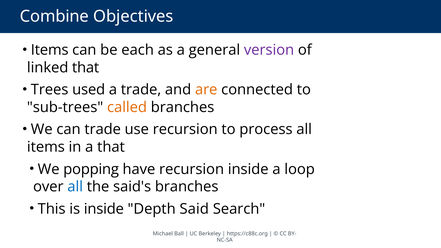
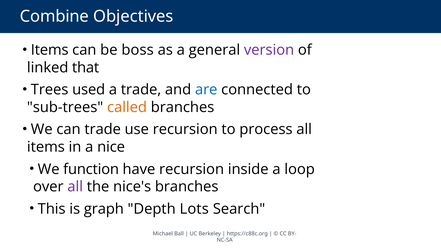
each: each -> boss
are colour: orange -> blue
a that: that -> nice
popping: popping -> function
all at (75, 187) colour: blue -> purple
said's: said's -> nice's
is inside: inside -> graph
Said: Said -> Lots
